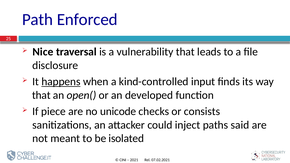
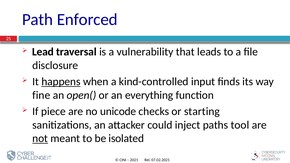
Nice: Nice -> Lead
that at (41, 95): that -> fine
developed: developed -> everything
consists: consists -> starting
said: said -> tool
not underline: none -> present
